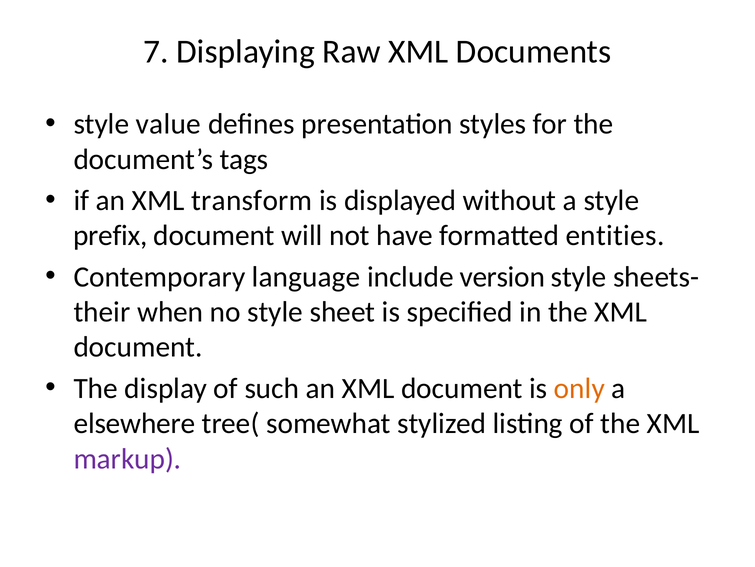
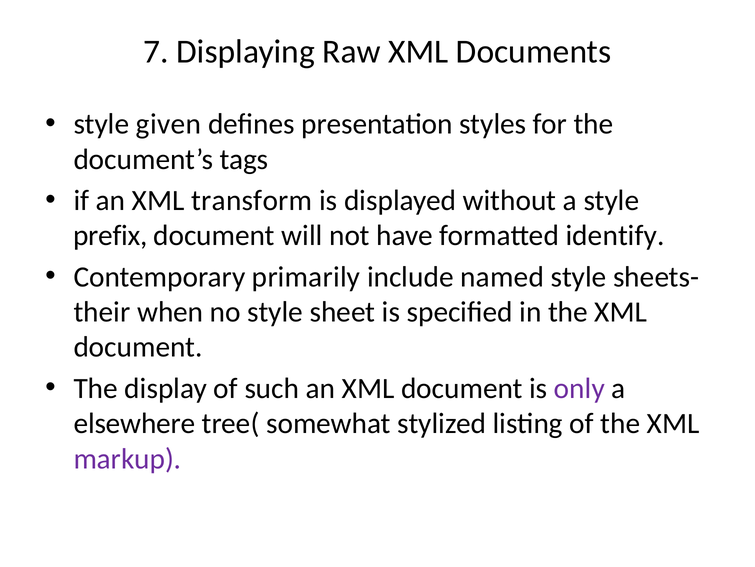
value: value -> given
entities: entities -> identify
language: language -> primarily
version: version -> named
only colour: orange -> purple
